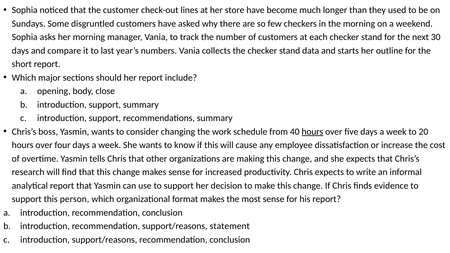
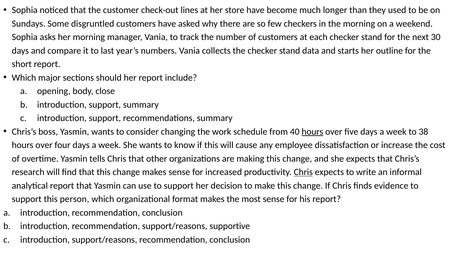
20: 20 -> 38
Chris at (303, 172) underline: none -> present
statement: statement -> supportive
